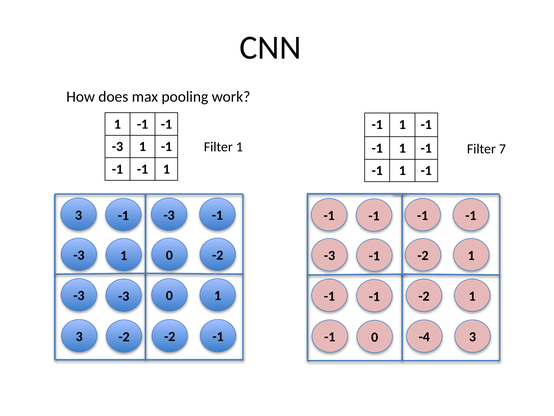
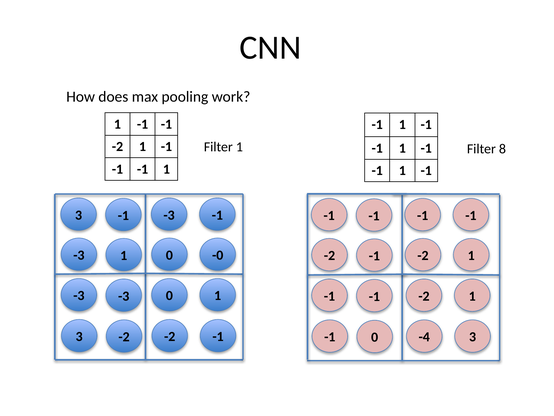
-3 at (117, 147): -3 -> -2
7: 7 -> 8
0 -2: -2 -> -0
-3 at (329, 255): -3 -> -2
